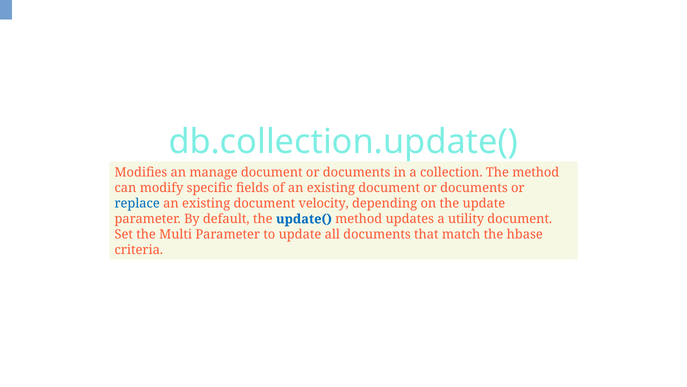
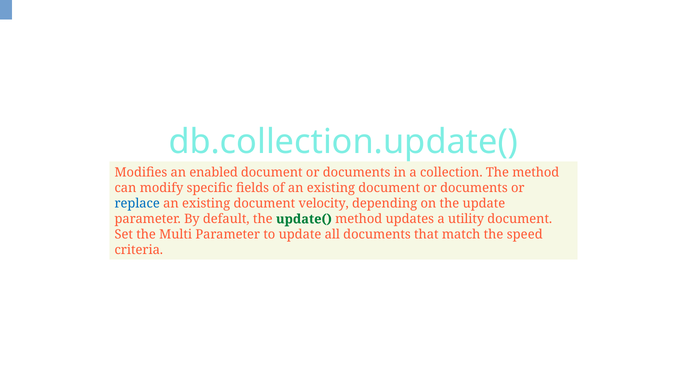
manage: manage -> enabled
update( colour: blue -> green
hbase: hbase -> speed
